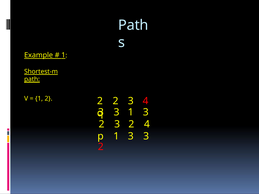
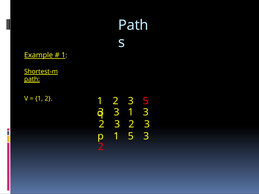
1 2 2: 2 -> 1
3 4: 4 -> 5
2 3 2 4: 4 -> 3
3 at (131, 136): 3 -> 5
